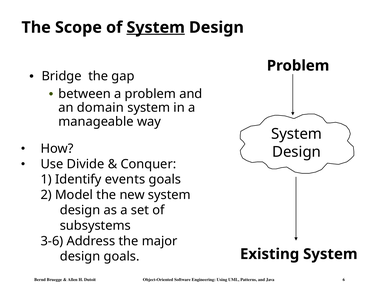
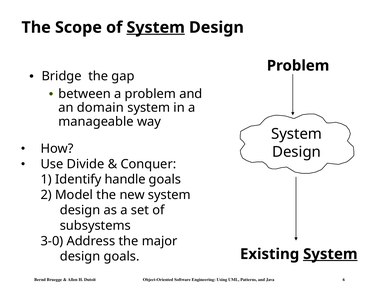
events: events -> handle
3-6: 3-6 -> 3-0
System at (330, 255) underline: none -> present
